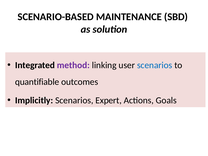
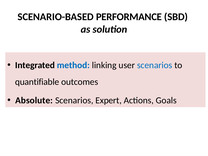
MAINTENANCE: MAINTENANCE -> PERFORMANCE
method colour: purple -> blue
Implicitly: Implicitly -> Absolute
